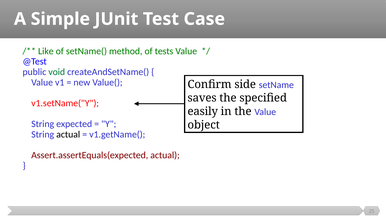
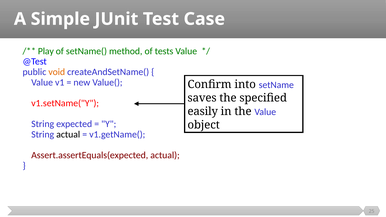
Like: Like -> Play
void colour: green -> orange
side: side -> into
